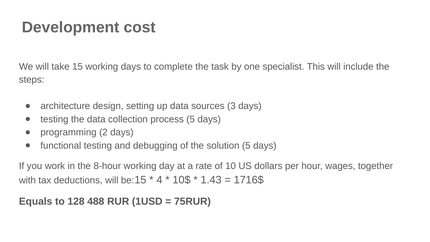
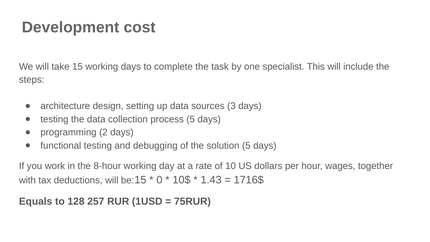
4: 4 -> 0
488: 488 -> 257
